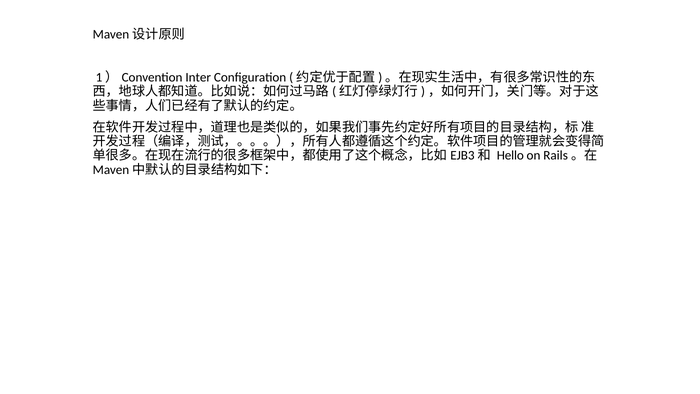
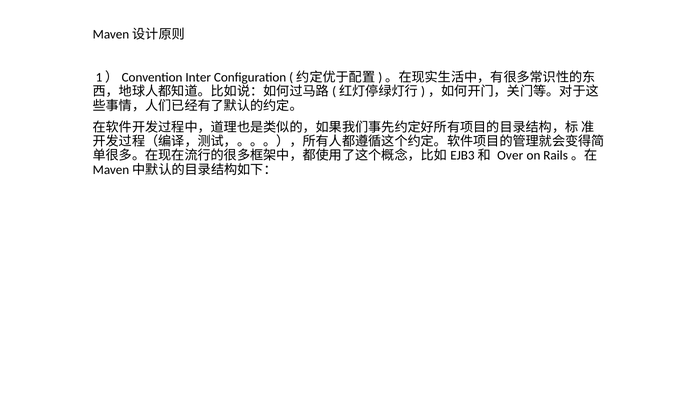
Hello: Hello -> Over
